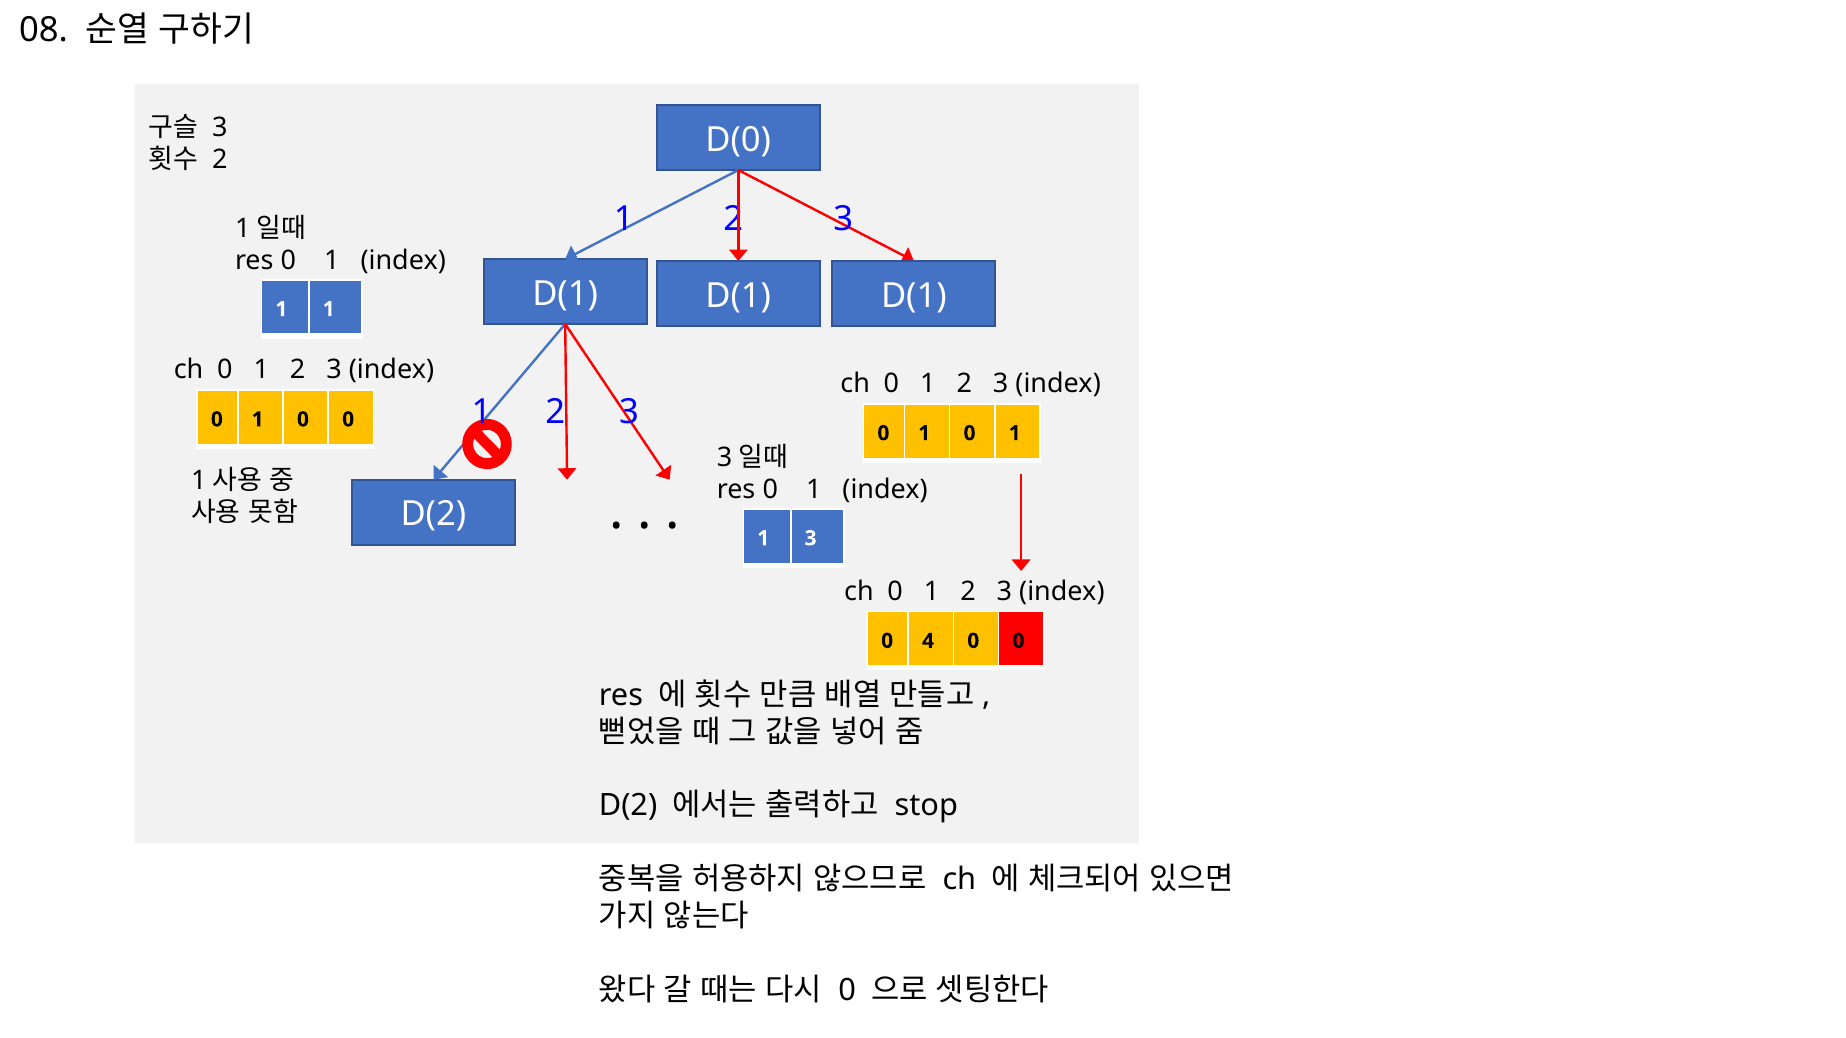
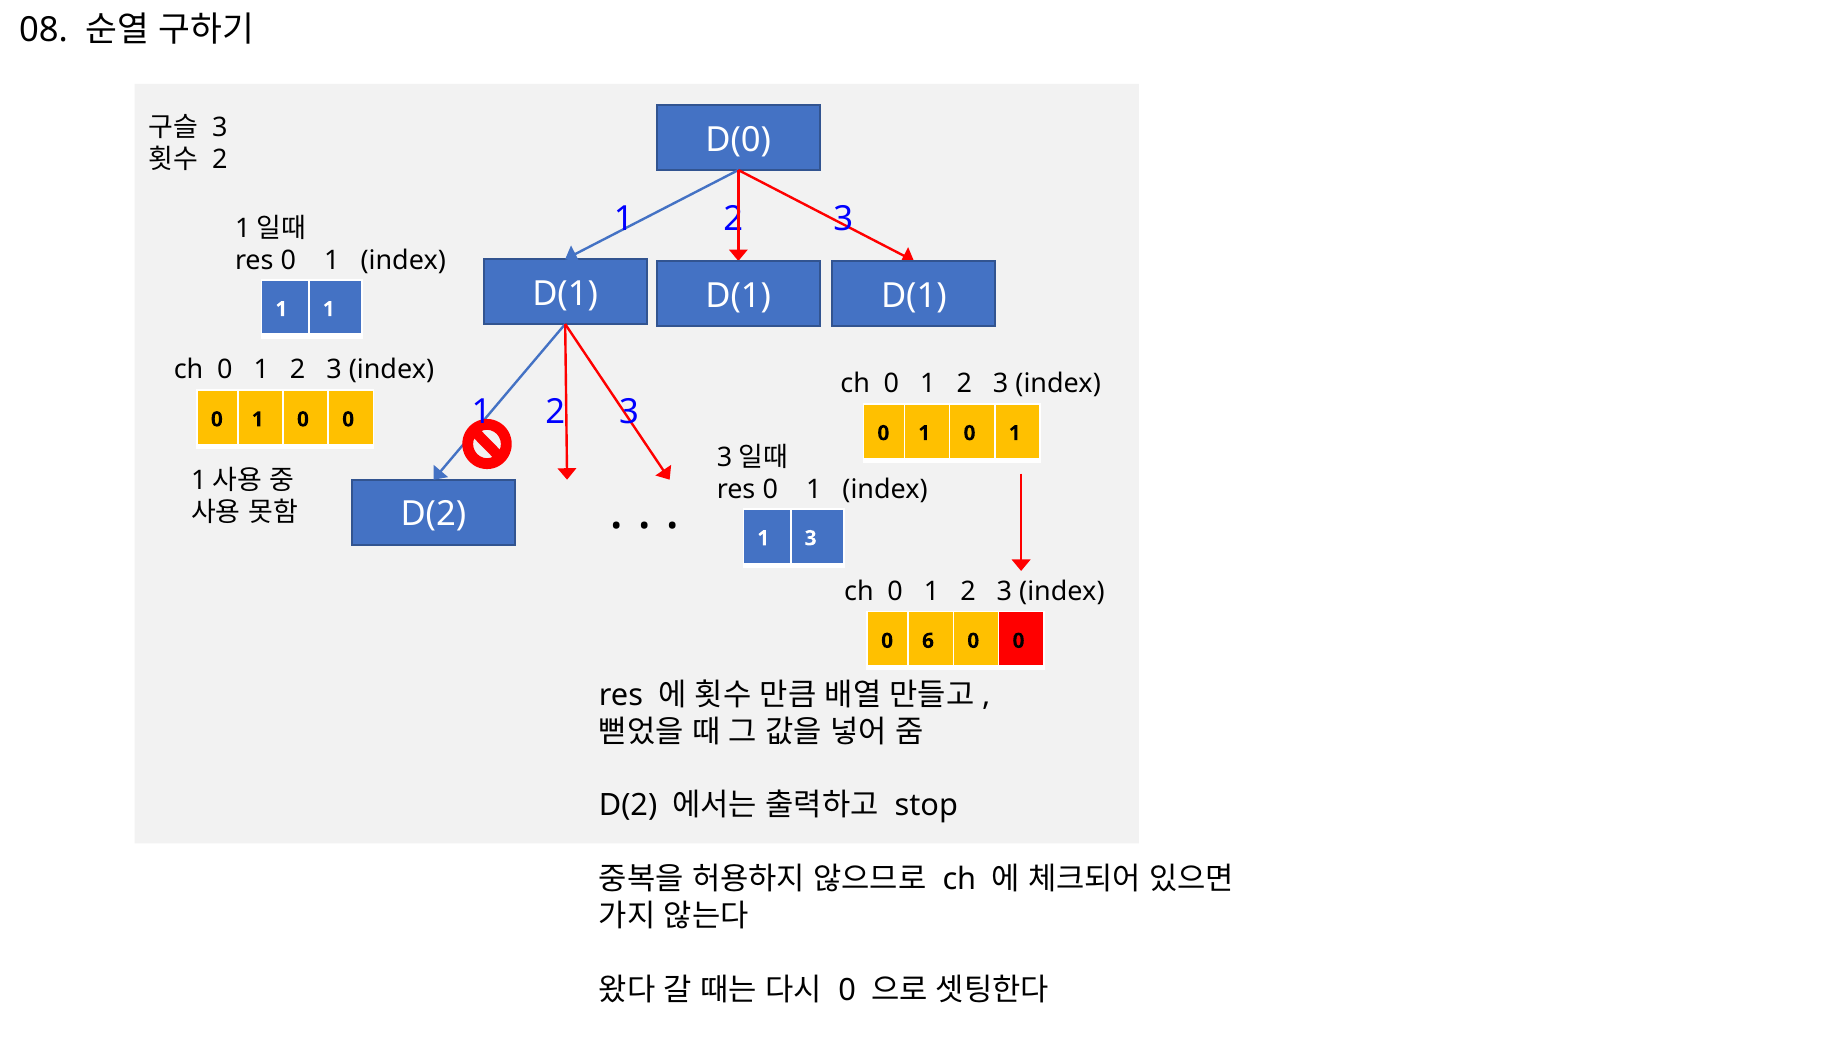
4: 4 -> 6
